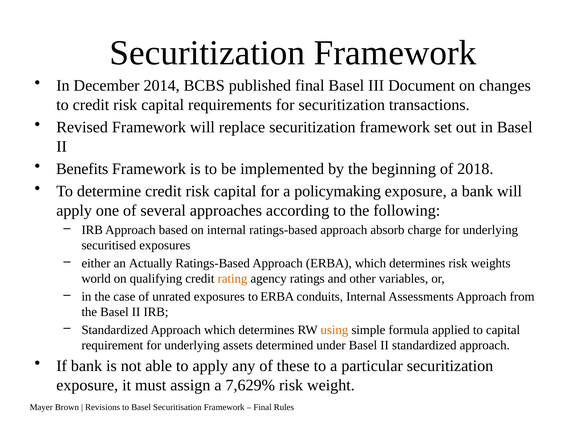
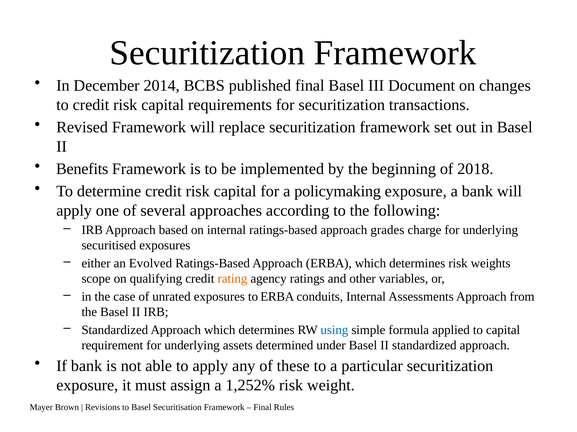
absorb: absorb -> grades
Actually: Actually -> Evolved
world: world -> scope
using colour: orange -> blue
7,629%: 7,629% -> 1,252%
